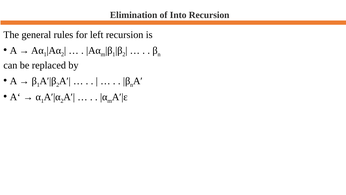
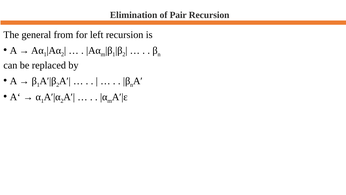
Into: Into -> Pair
rules: rules -> from
